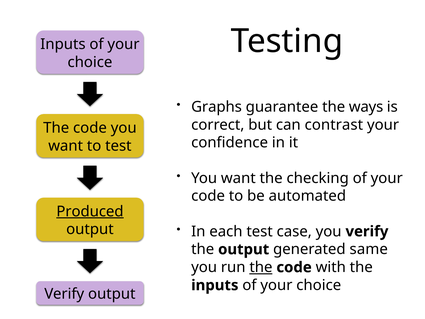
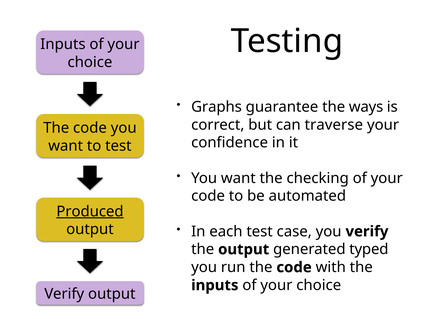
contrast: contrast -> traverse
same: same -> typed
the at (261, 267) underline: present -> none
